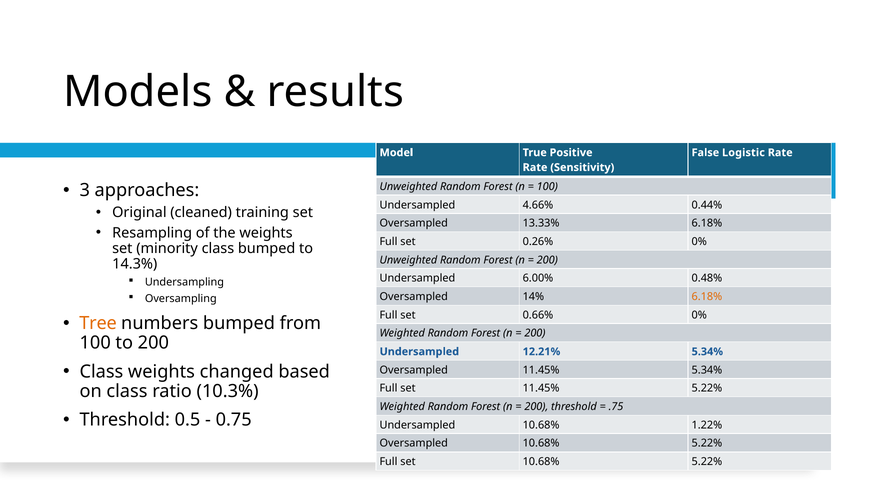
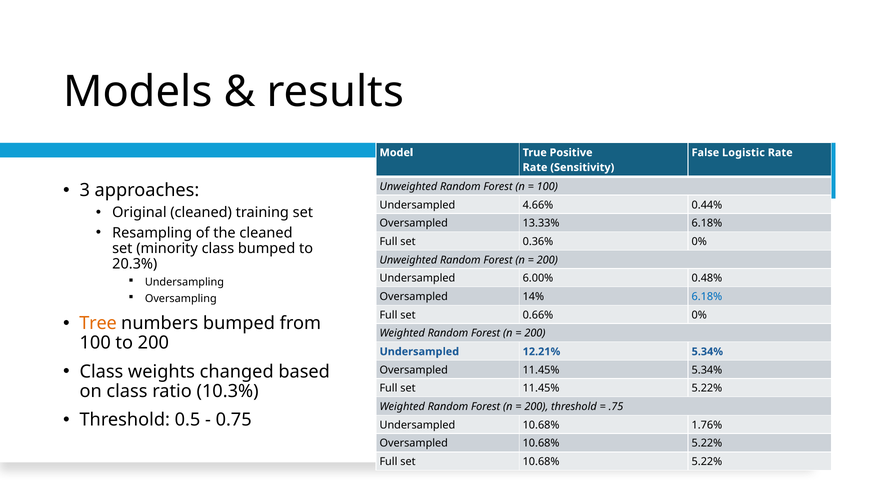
the weights: weights -> cleaned
0.26%: 0.26% -> 0.36%
14.3%: 14.3% -> 20.3%
6.18% at (707, 297) colour: orange -> blue
1.22%: 1.22% -> 1.76%
